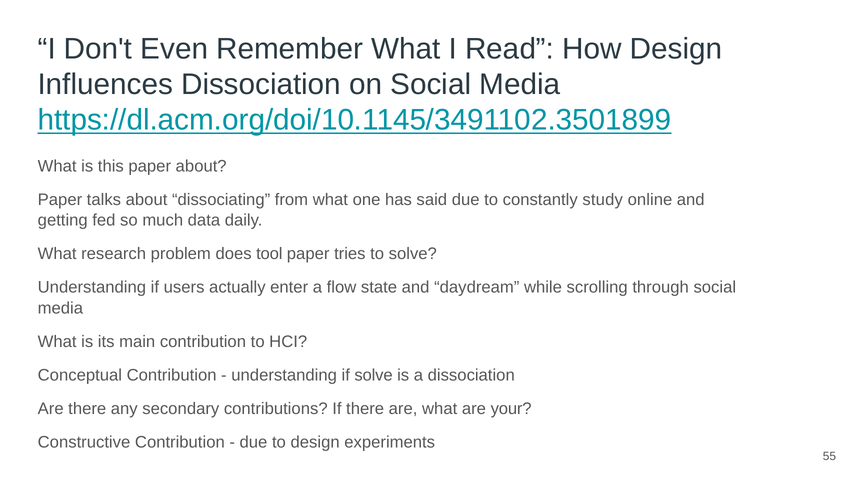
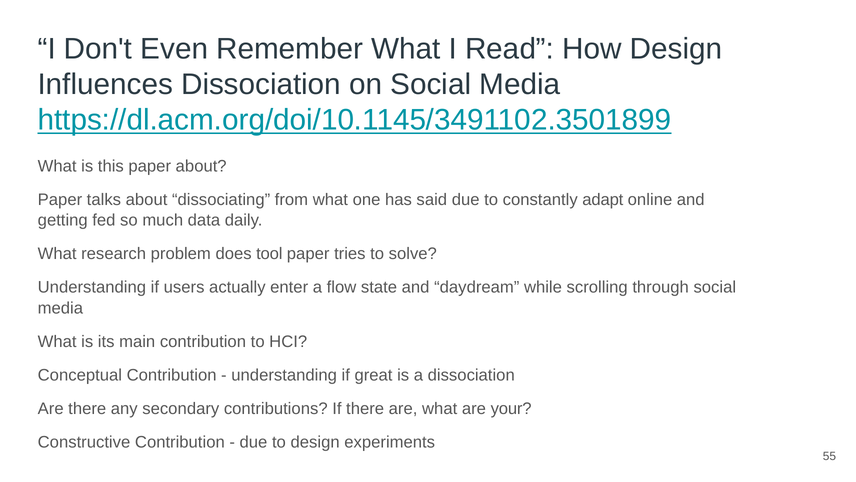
study: study -> adapt
if solve: solve -> great
